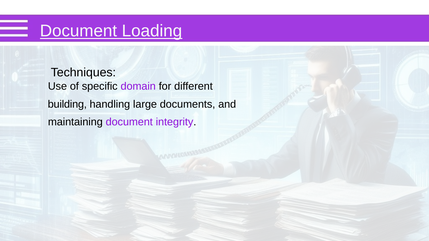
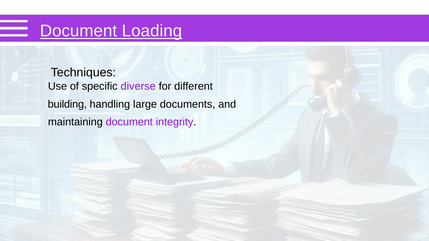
domain: domain -> diverse
